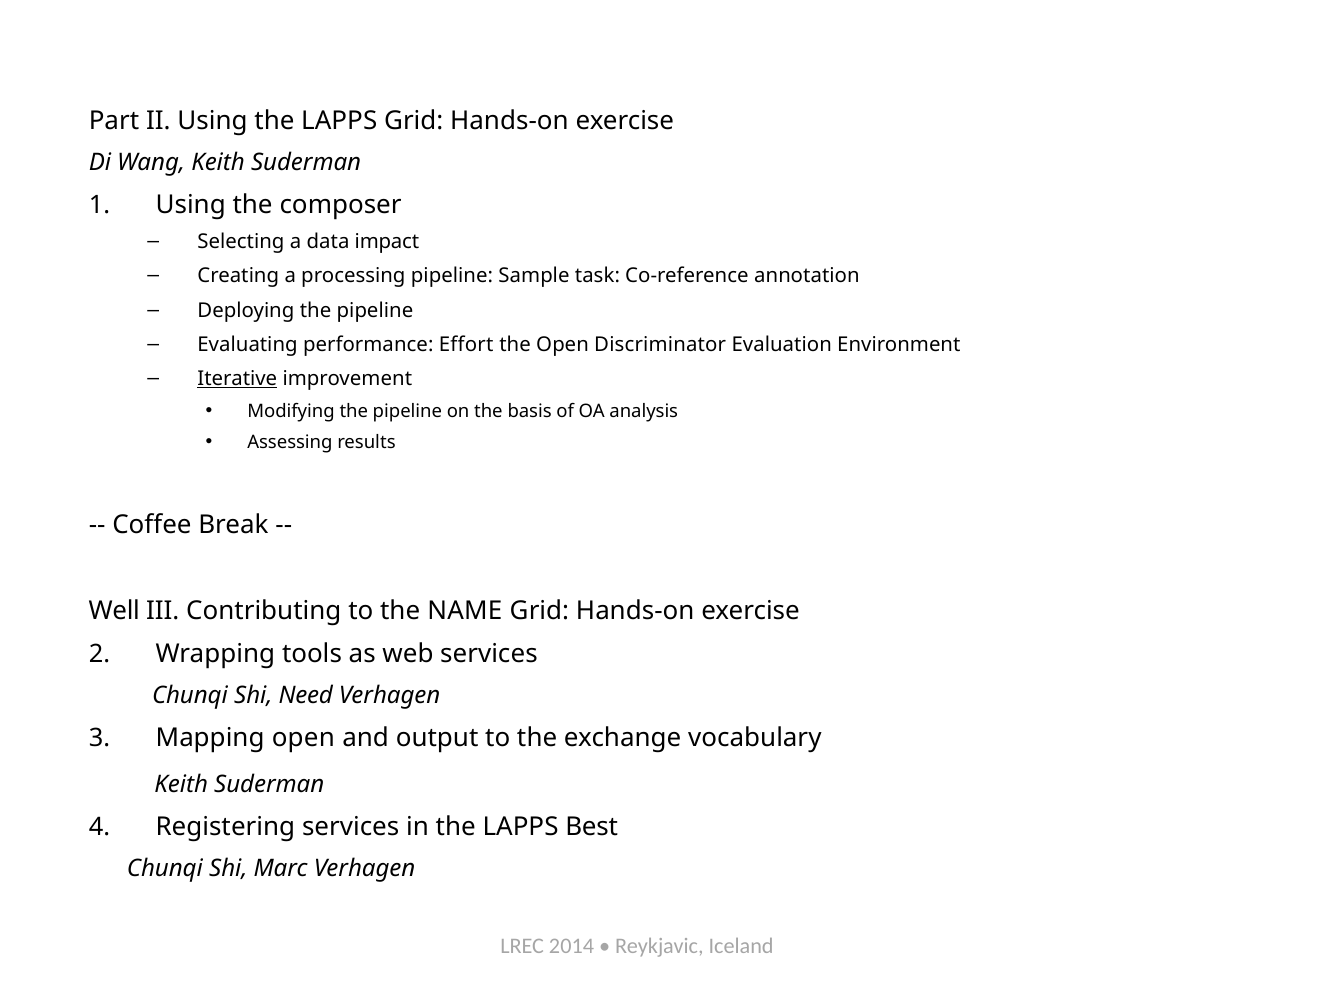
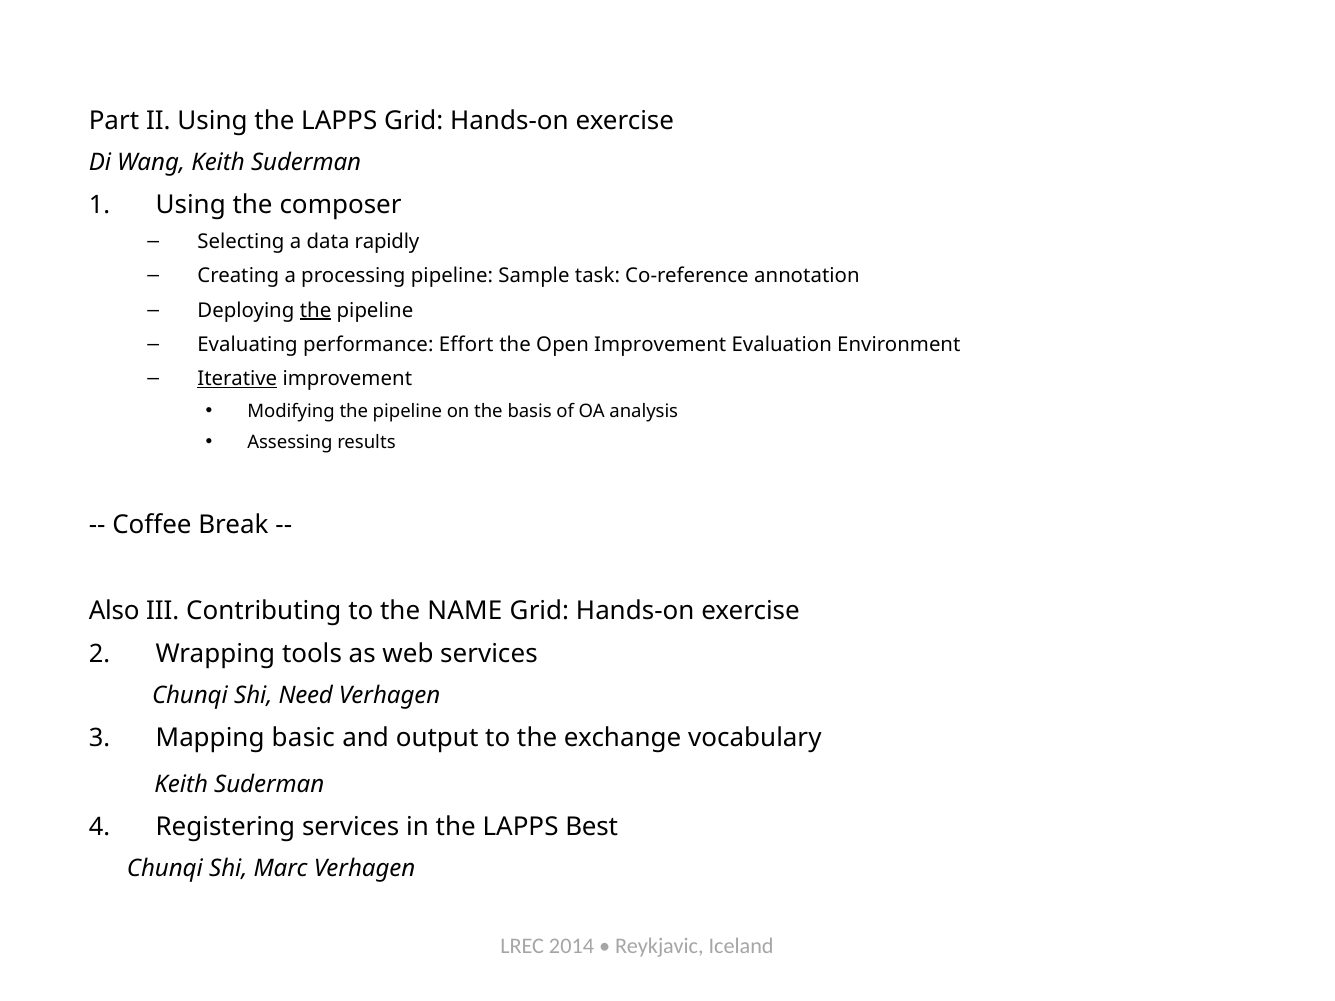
impact: impact -> rapidly
the at (316, 310) underline: none -> present
Open Discriminator: Discriminator -> Improvement
Well: Well -> Also
Mapping open: open -> basic
